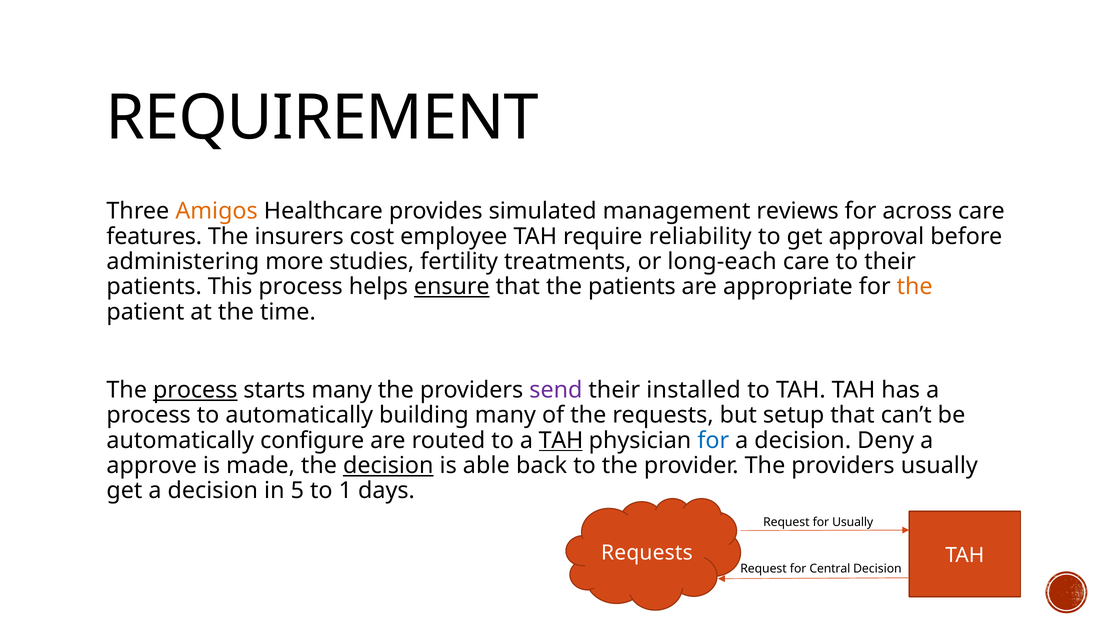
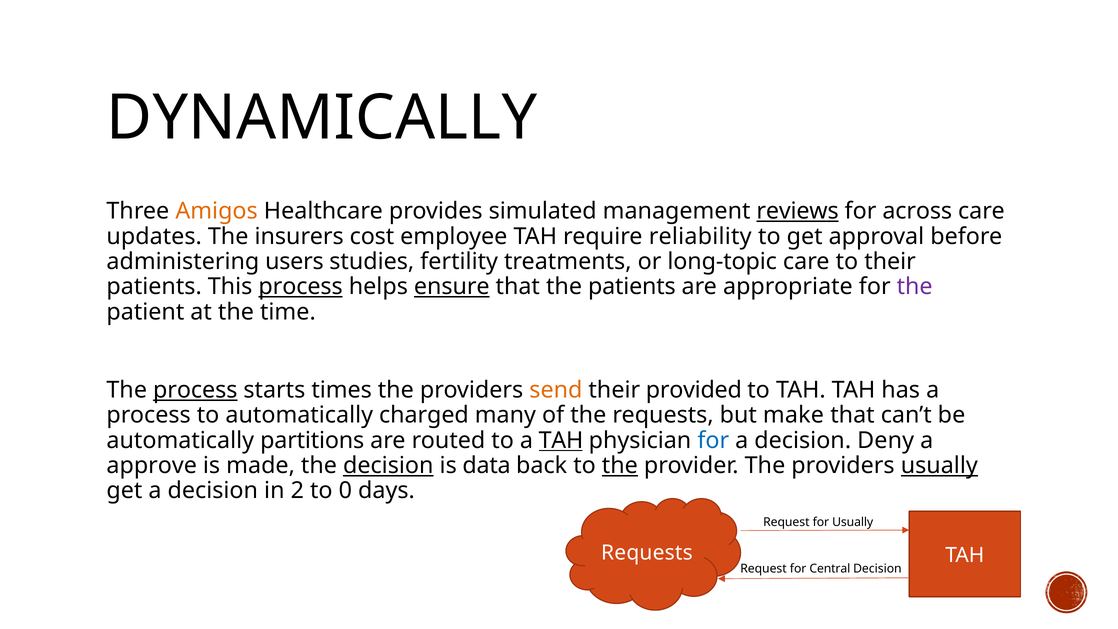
REQUIREMENT: REQUIREMENT -> DYNAMICALLY
reviews underline: none -> present
features: features -> updates
more: more -> users
long-each: long-each -> long-topic
process at (301, 287) underline: none -> present
the at (915, 287) colour: orange -> purple
starts many: many -> times
send colour: purple -> orange
installed: installed -> provided
building: building -> charged
setup: setup -> make
configure: configure -> partitions
able: able -> data
the at (620, 465) underline: none -> present
usually at (939, 465) underline: none -> present
5: 5 -> 2
1: 1 -> 0
